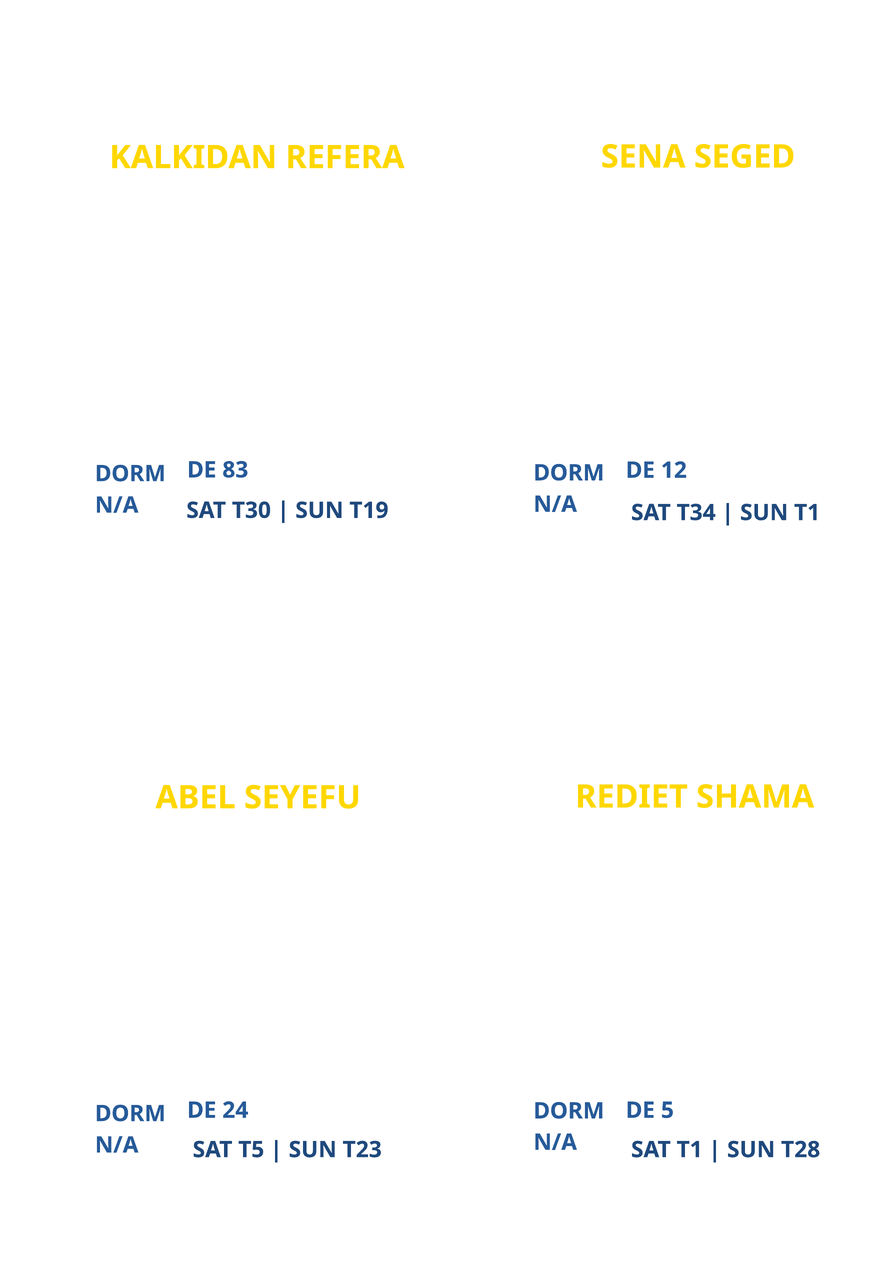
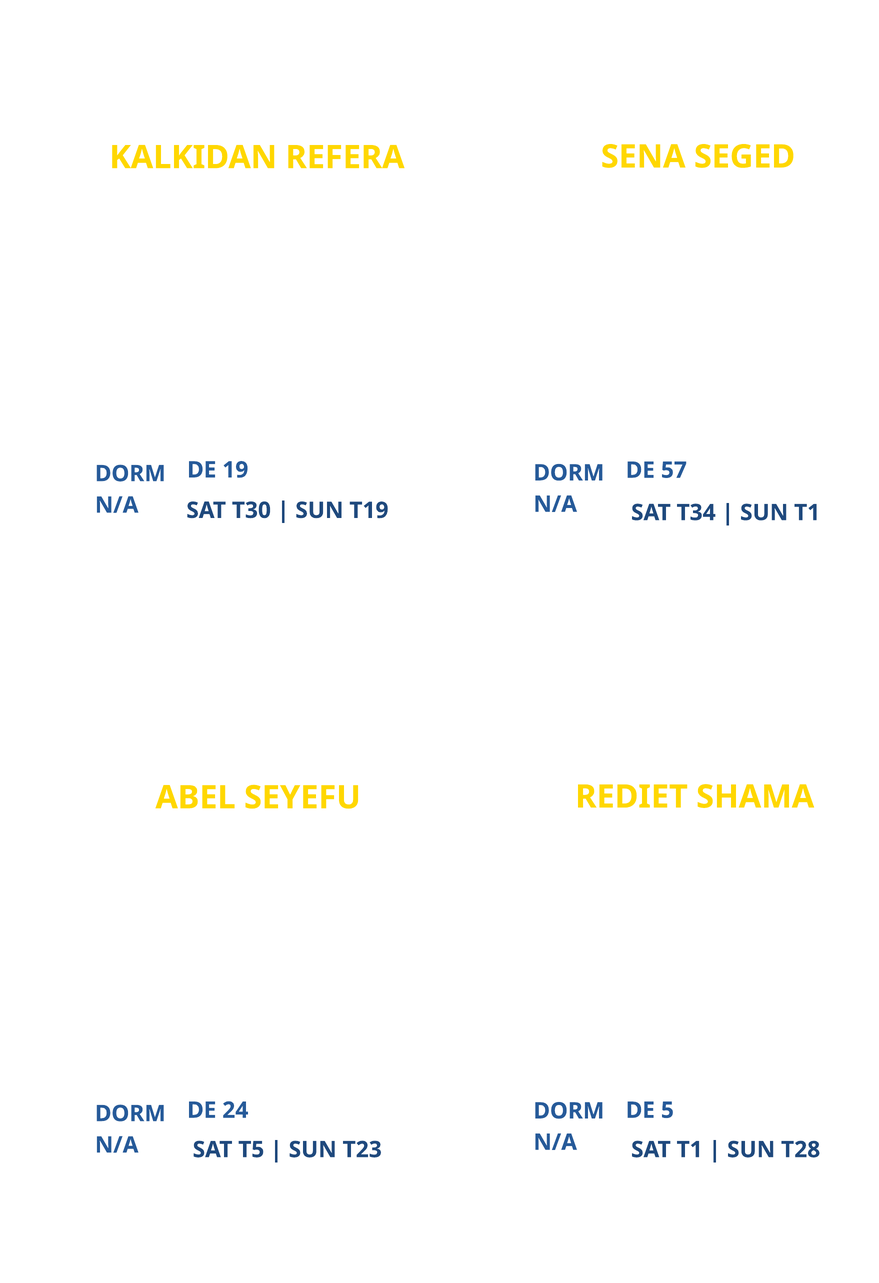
83: 83 -> 19
12: 12 -> 57
